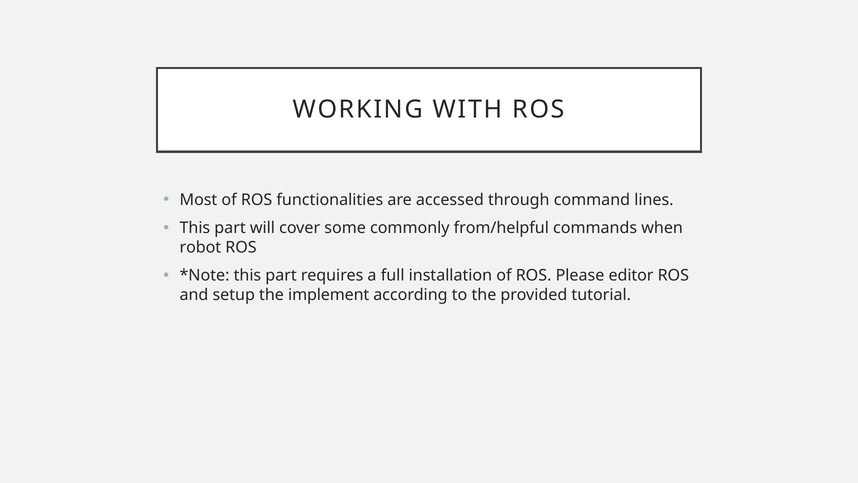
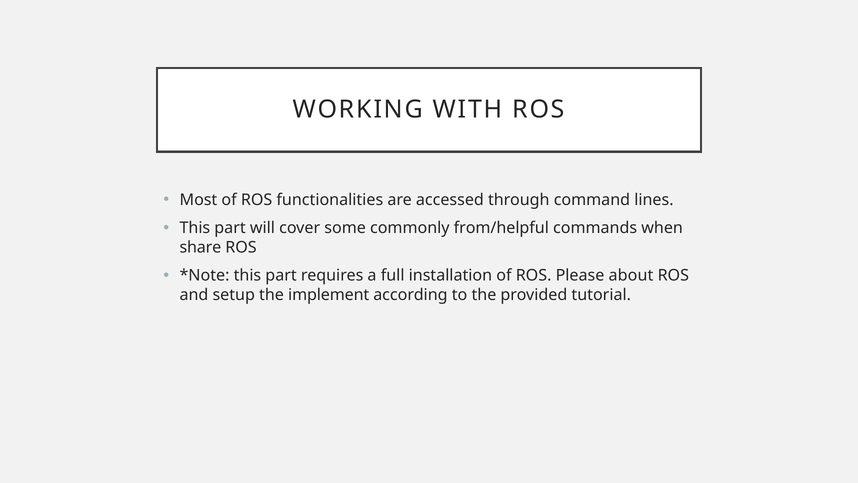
robot: robot -> share
editor: editor -> about
